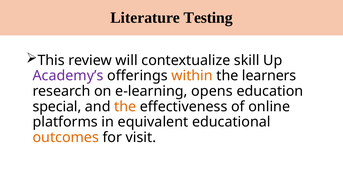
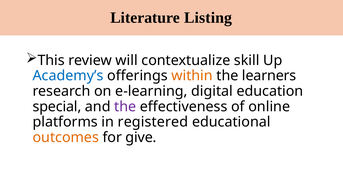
Testing: Testing -> Listing
Academy’s colour: purple -> blue
opens: opens -> digital
the at (125, 107) colour: orange -> purple
equivalent: equivalent -> registered
visit: visit -> give
